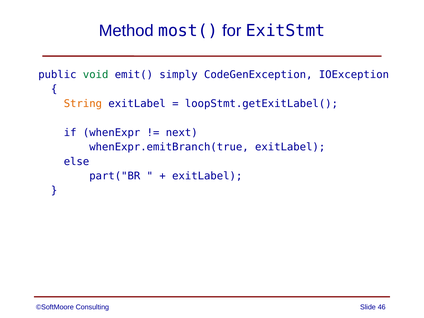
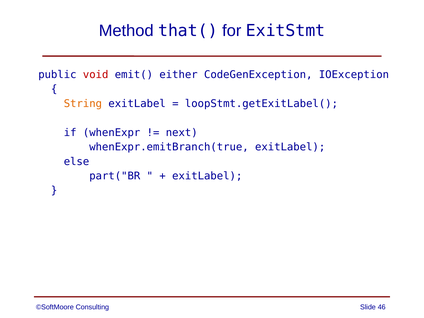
most(: most( -> that(
void colour: green -> red
simply: simply -> either
